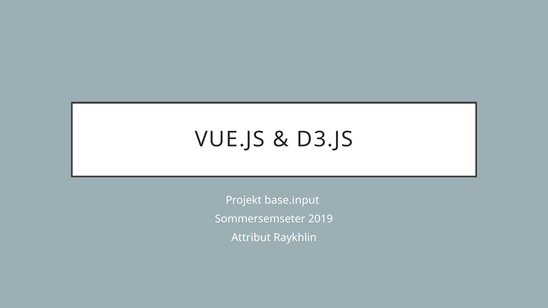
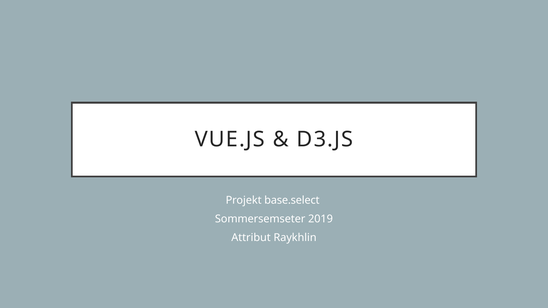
base.input: base.input -> base.select
